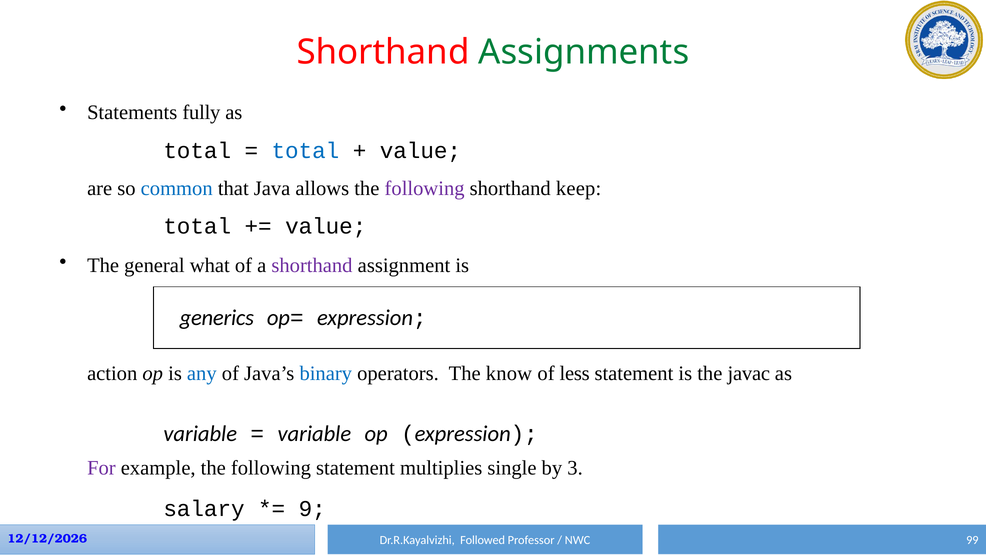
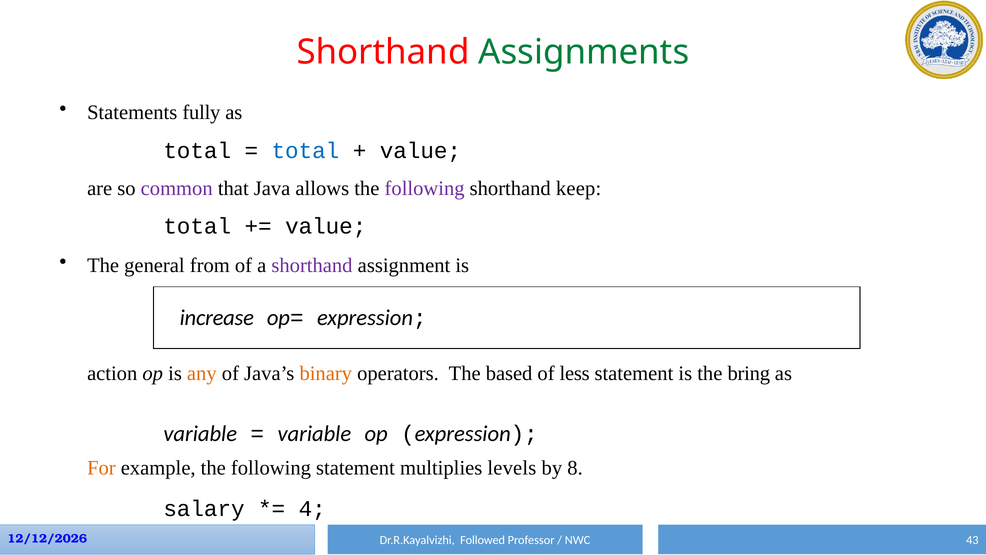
common colour: blue -> purple
what: what -> from
generics: generics -> increase
any colour: blue -> orange
binary colour: blue -> orange
know: know -> based
javac: javac -> bring
For colour: purple -> orange
single: single -> levels
3: 3 -> 8
9: 9 -> 4
99: 99 -> 43
